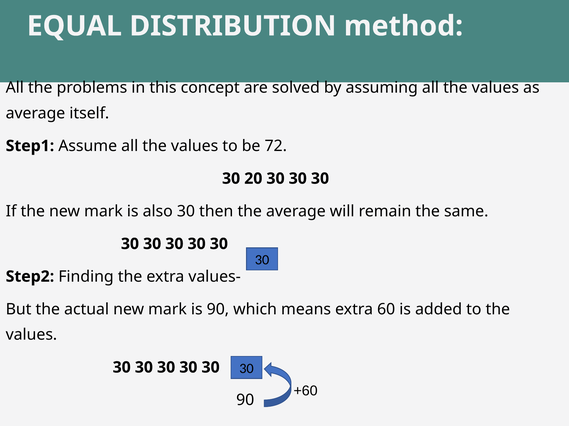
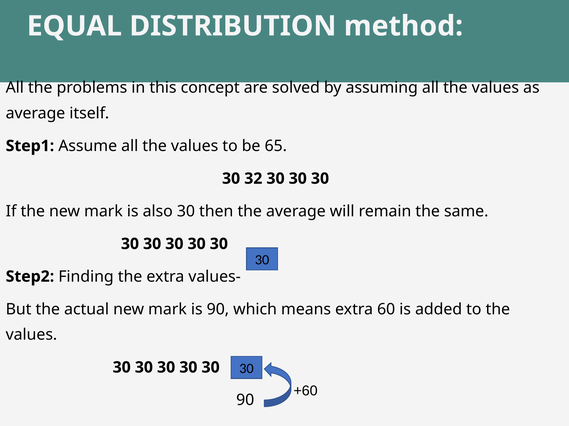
72: 72 -> 65
20: 20 -> 32
